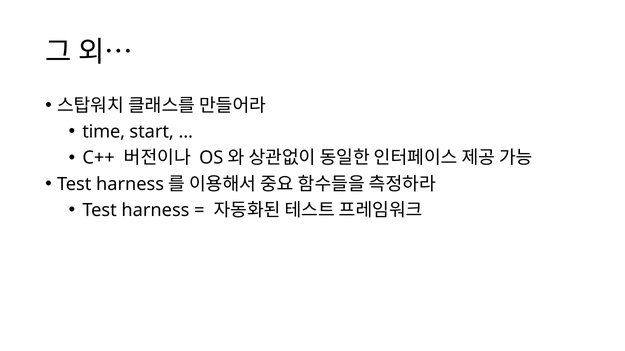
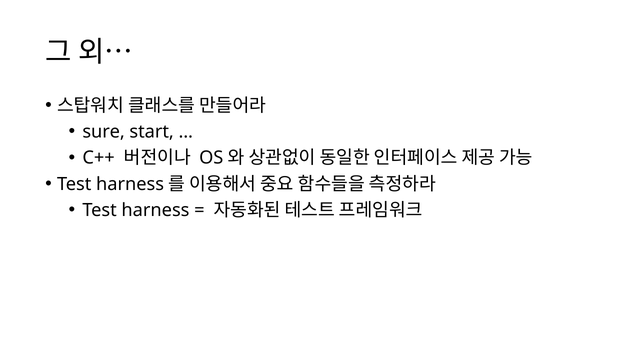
time: time -> sure
